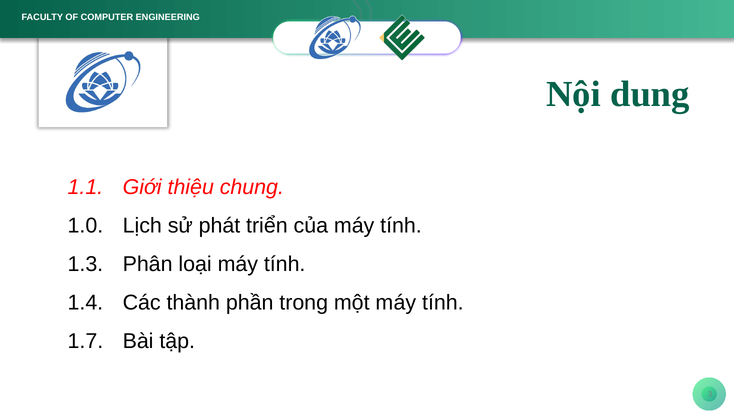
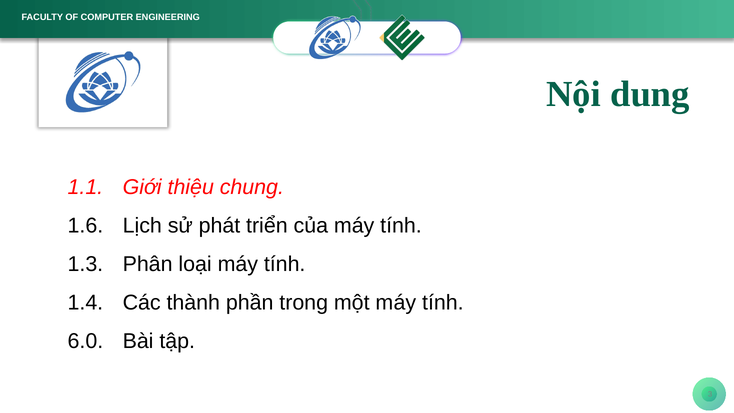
1.0: 1.0 -> 1.6
1.7: 1.7 -> 6.0
